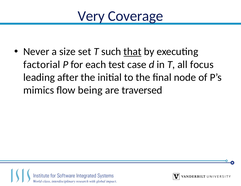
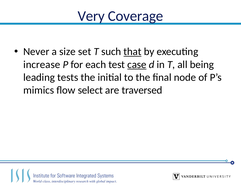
factorial: factorial -> increase
case underline: none -> present
focus: focus -> being
after: after -> tests
being: being -> select
